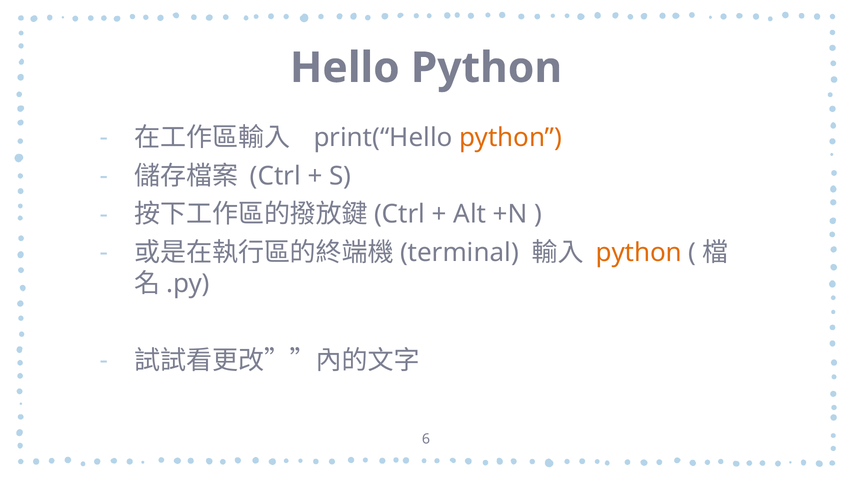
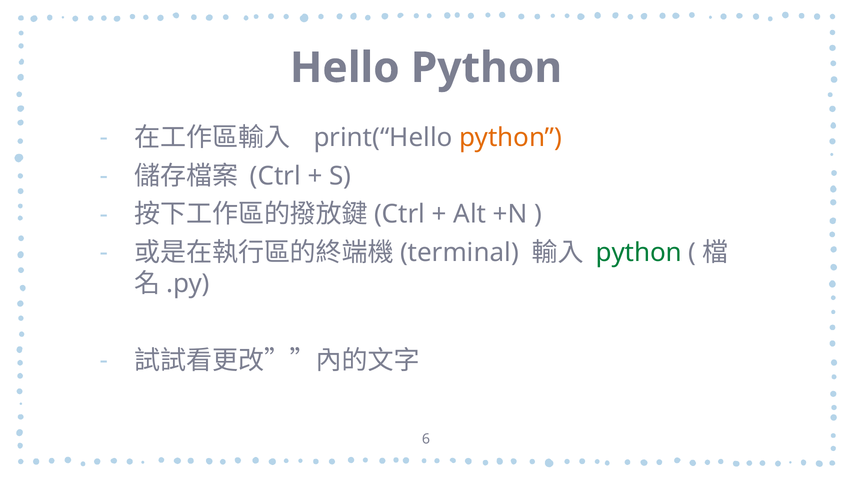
python at (639, 253) colour: orange -> green
